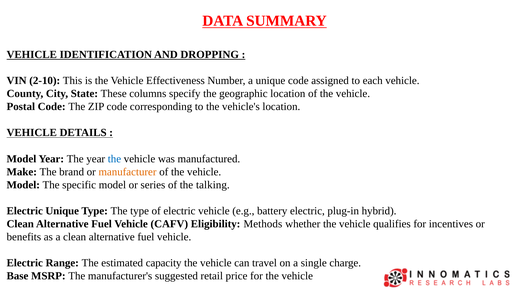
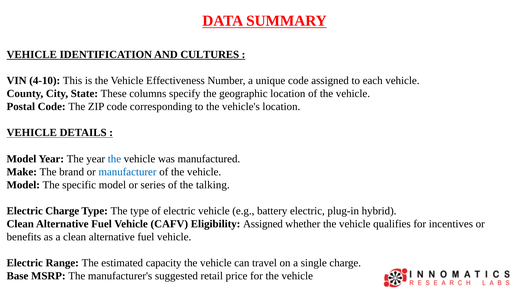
DROPPING: DROPPING -> CULTURES
2-10: 2-10 -> 4-10
manufacturer colour: orange -> blue
Electric Unique: Unique -> Charge
Eligibility Methods: Methods -> Assigned
